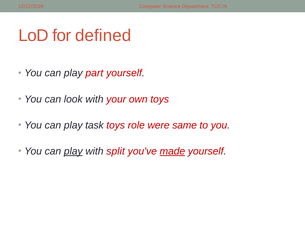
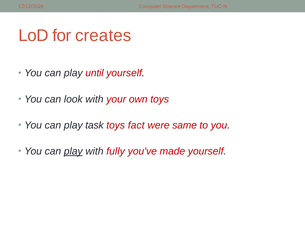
defined: defined -> creates
part: part -> until
role: role -> fact
split: split -> fully
made underline: present -> none
